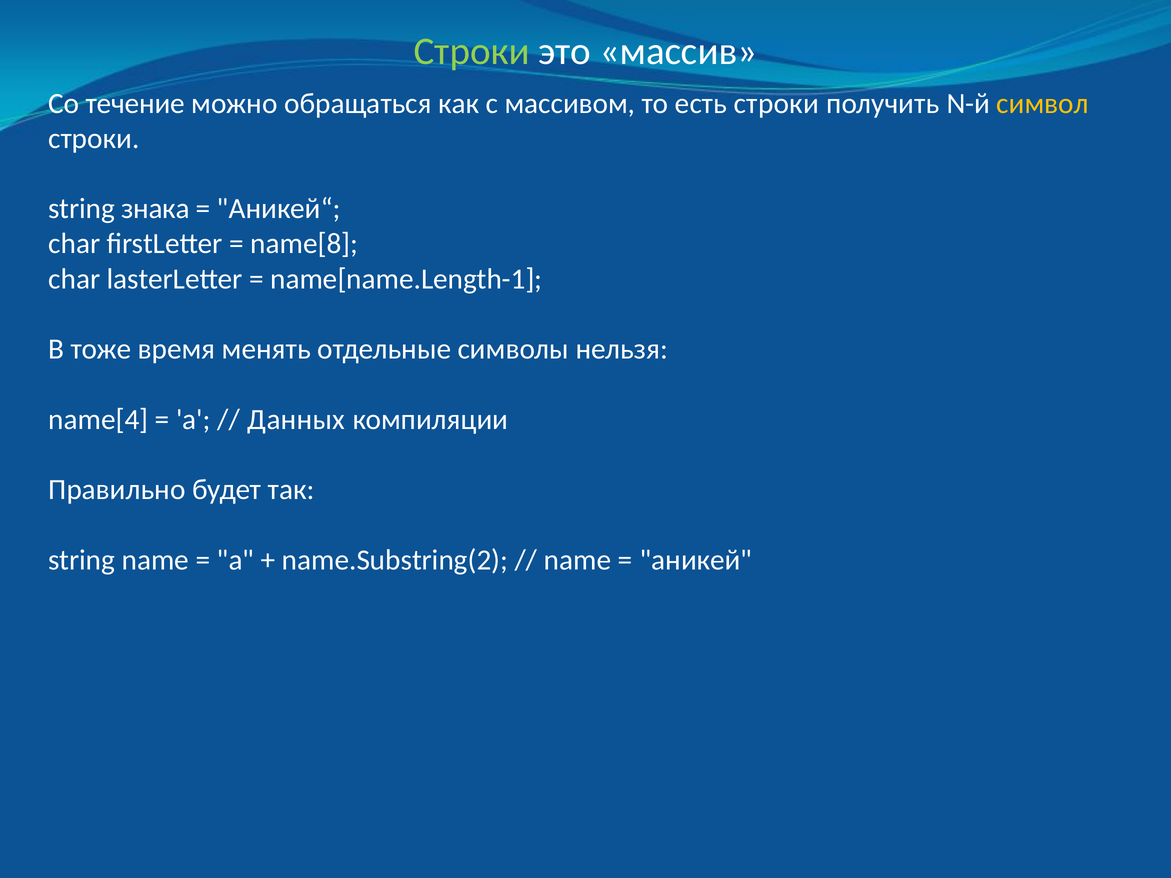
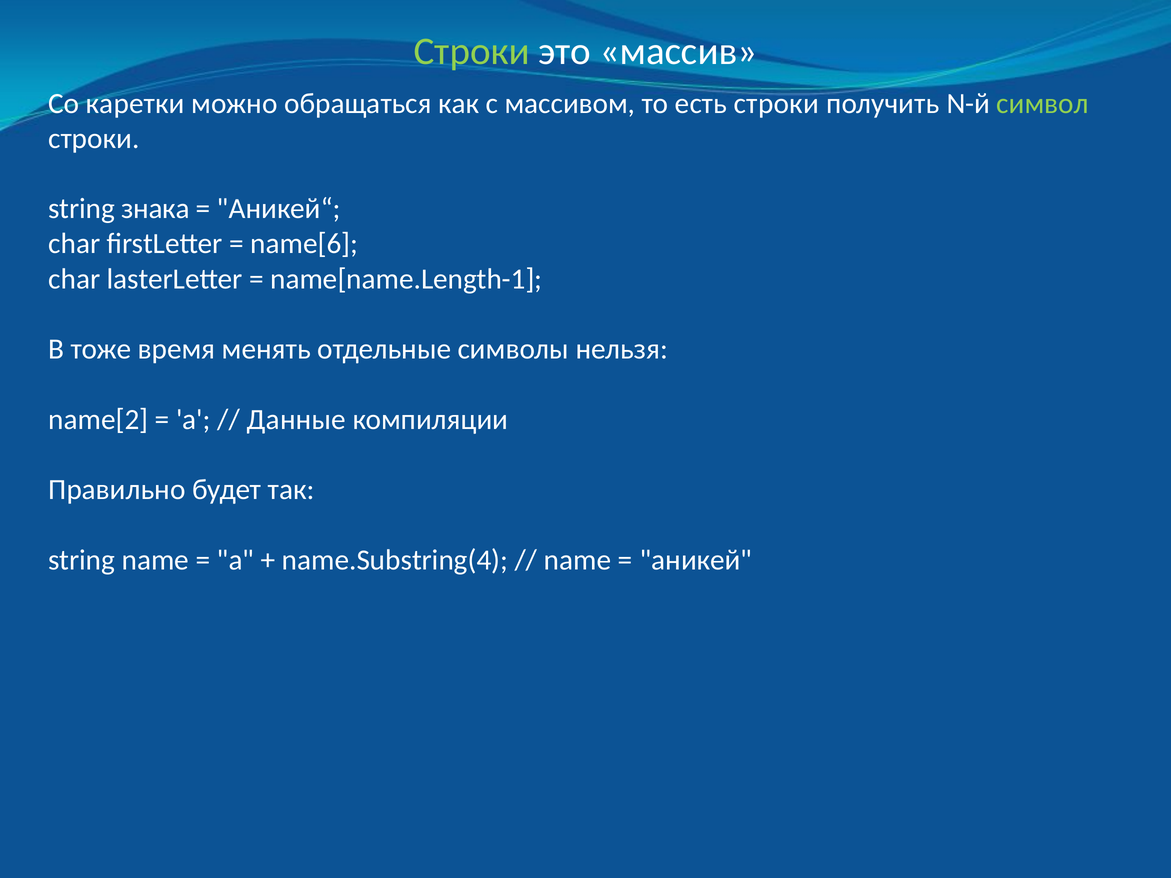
течение: течение -> каретки
символ colour: yellow -> light green
name[8: name[8 -> name[6
name[4: name[4 -> name[2
Данных: Данных -> Данные
name.Substring(2: name.Substring(2 -> name.Substring(4
